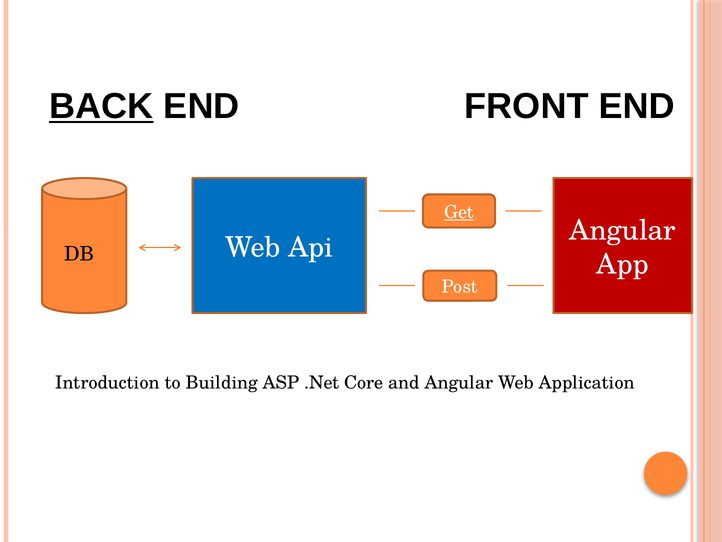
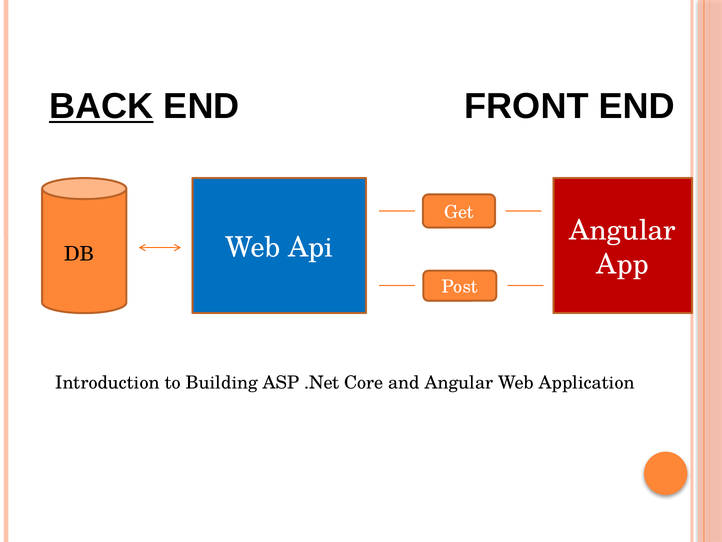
Get underline: present -> none
